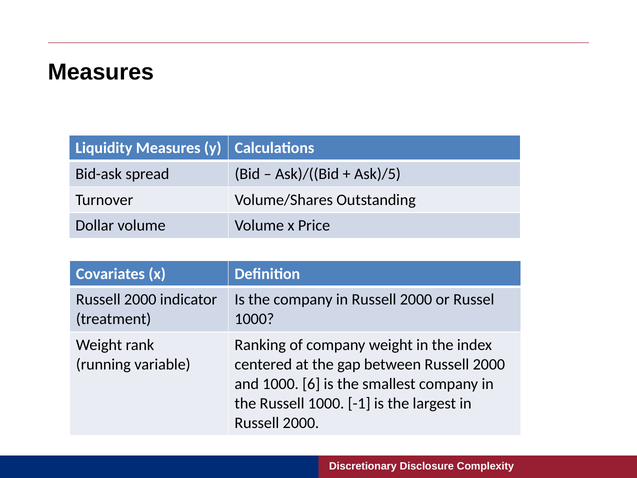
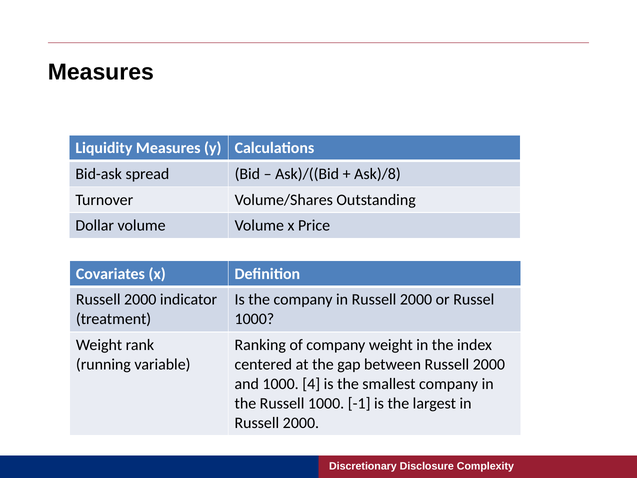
Ask)/5: Ask)/5 -> Ask)/8
6: 6 -> 4
